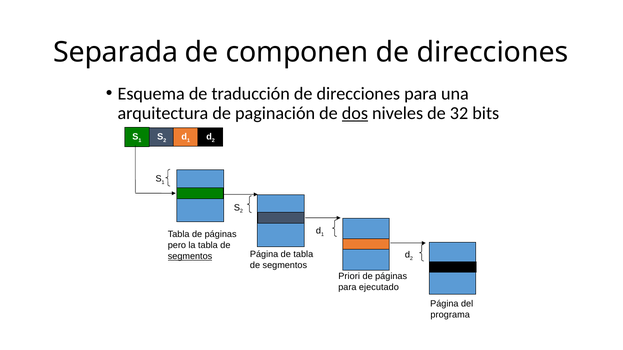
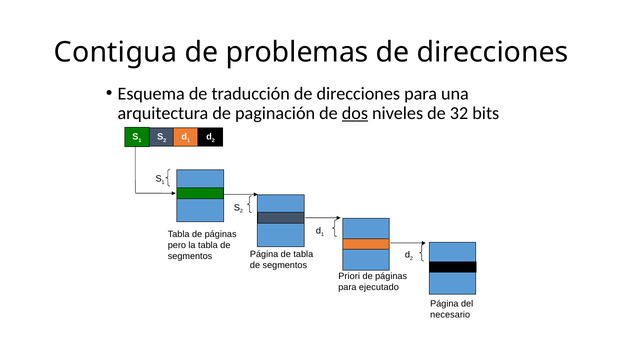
Separada: Separada -> Contigua
componen: componen -> problemas
segmentos at (190, 256) underline: present -> none
programa: programa -> necesario
